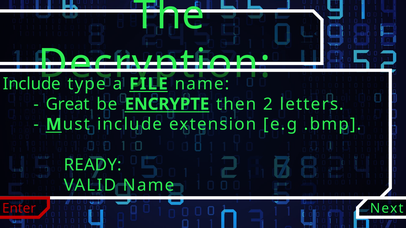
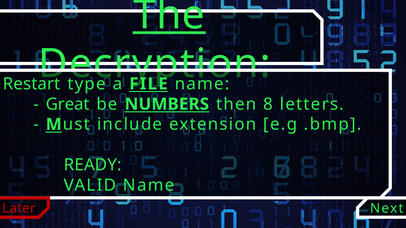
The underline: none -> present
Include at (32, 84): Include -> Restart
ENCRYPTE: ENCRYPTE -> NUMBERS
2: 2 -> 8
Enter: Enter -> Later
